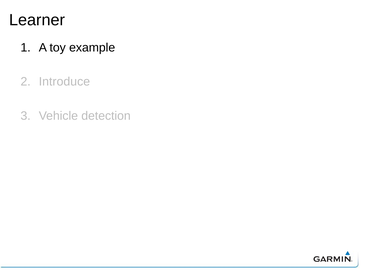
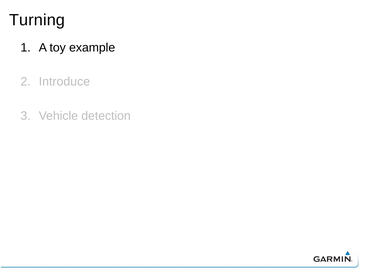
Learner: Learner -> Turning
